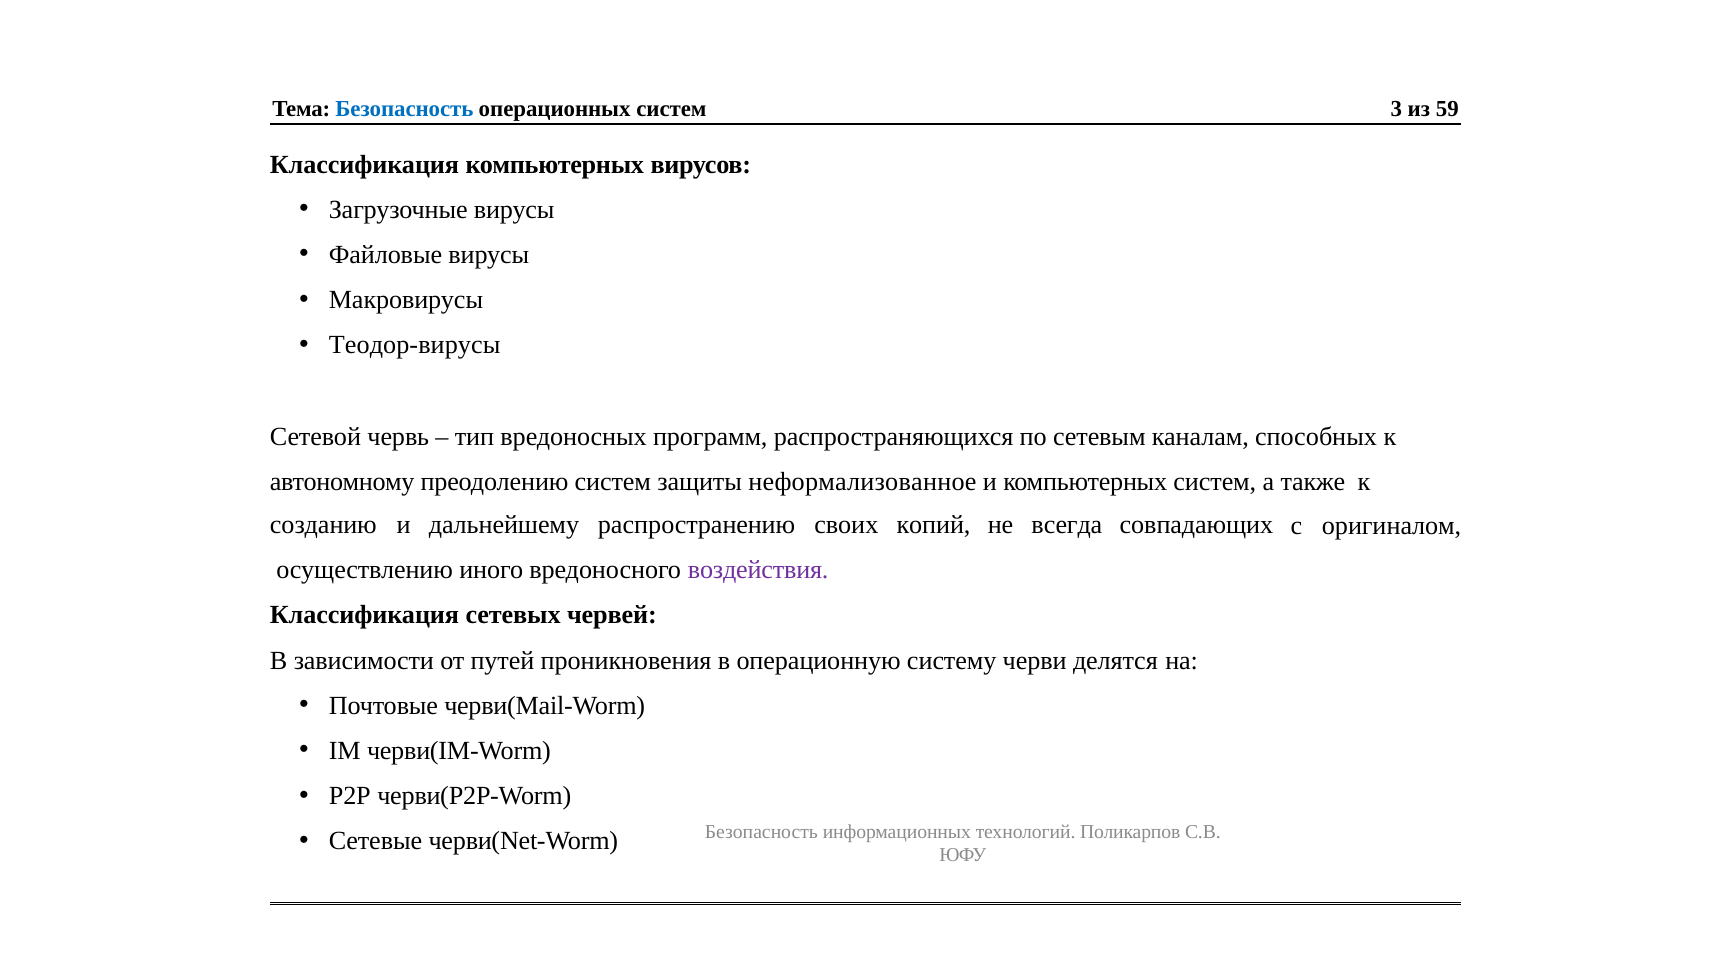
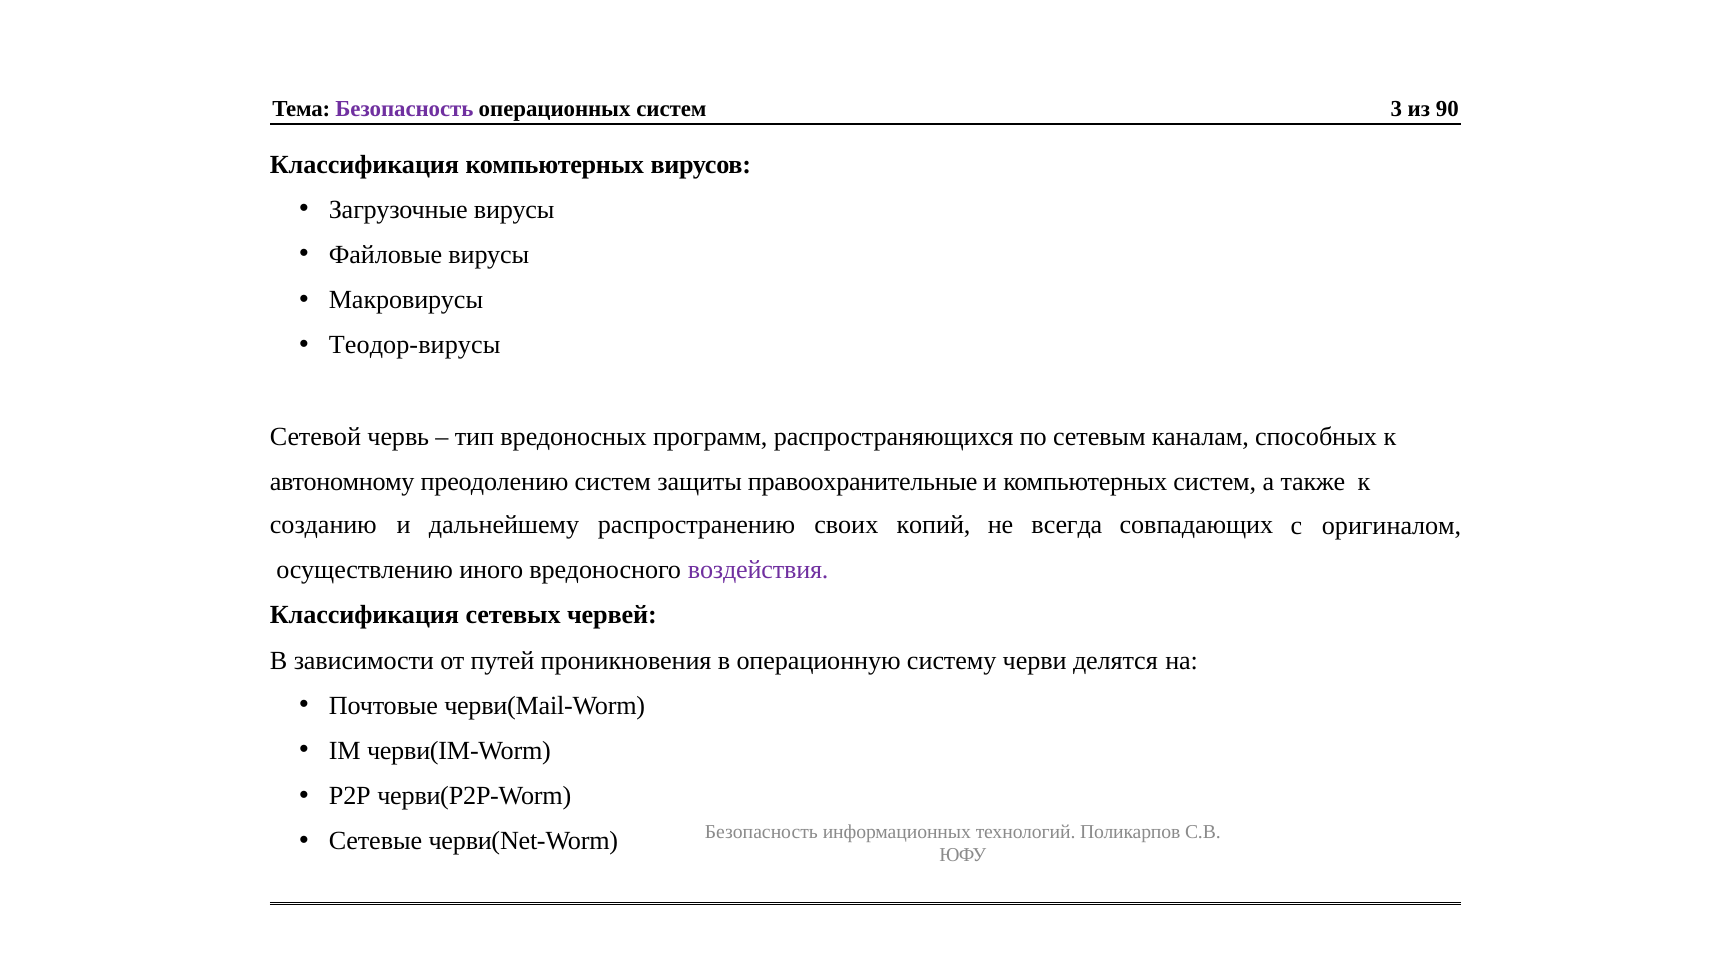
Безопасность at (404, 109) colour: blue -> purple
59: 59 -> 90
неформализованное: неформализованное -> правоохранительные
